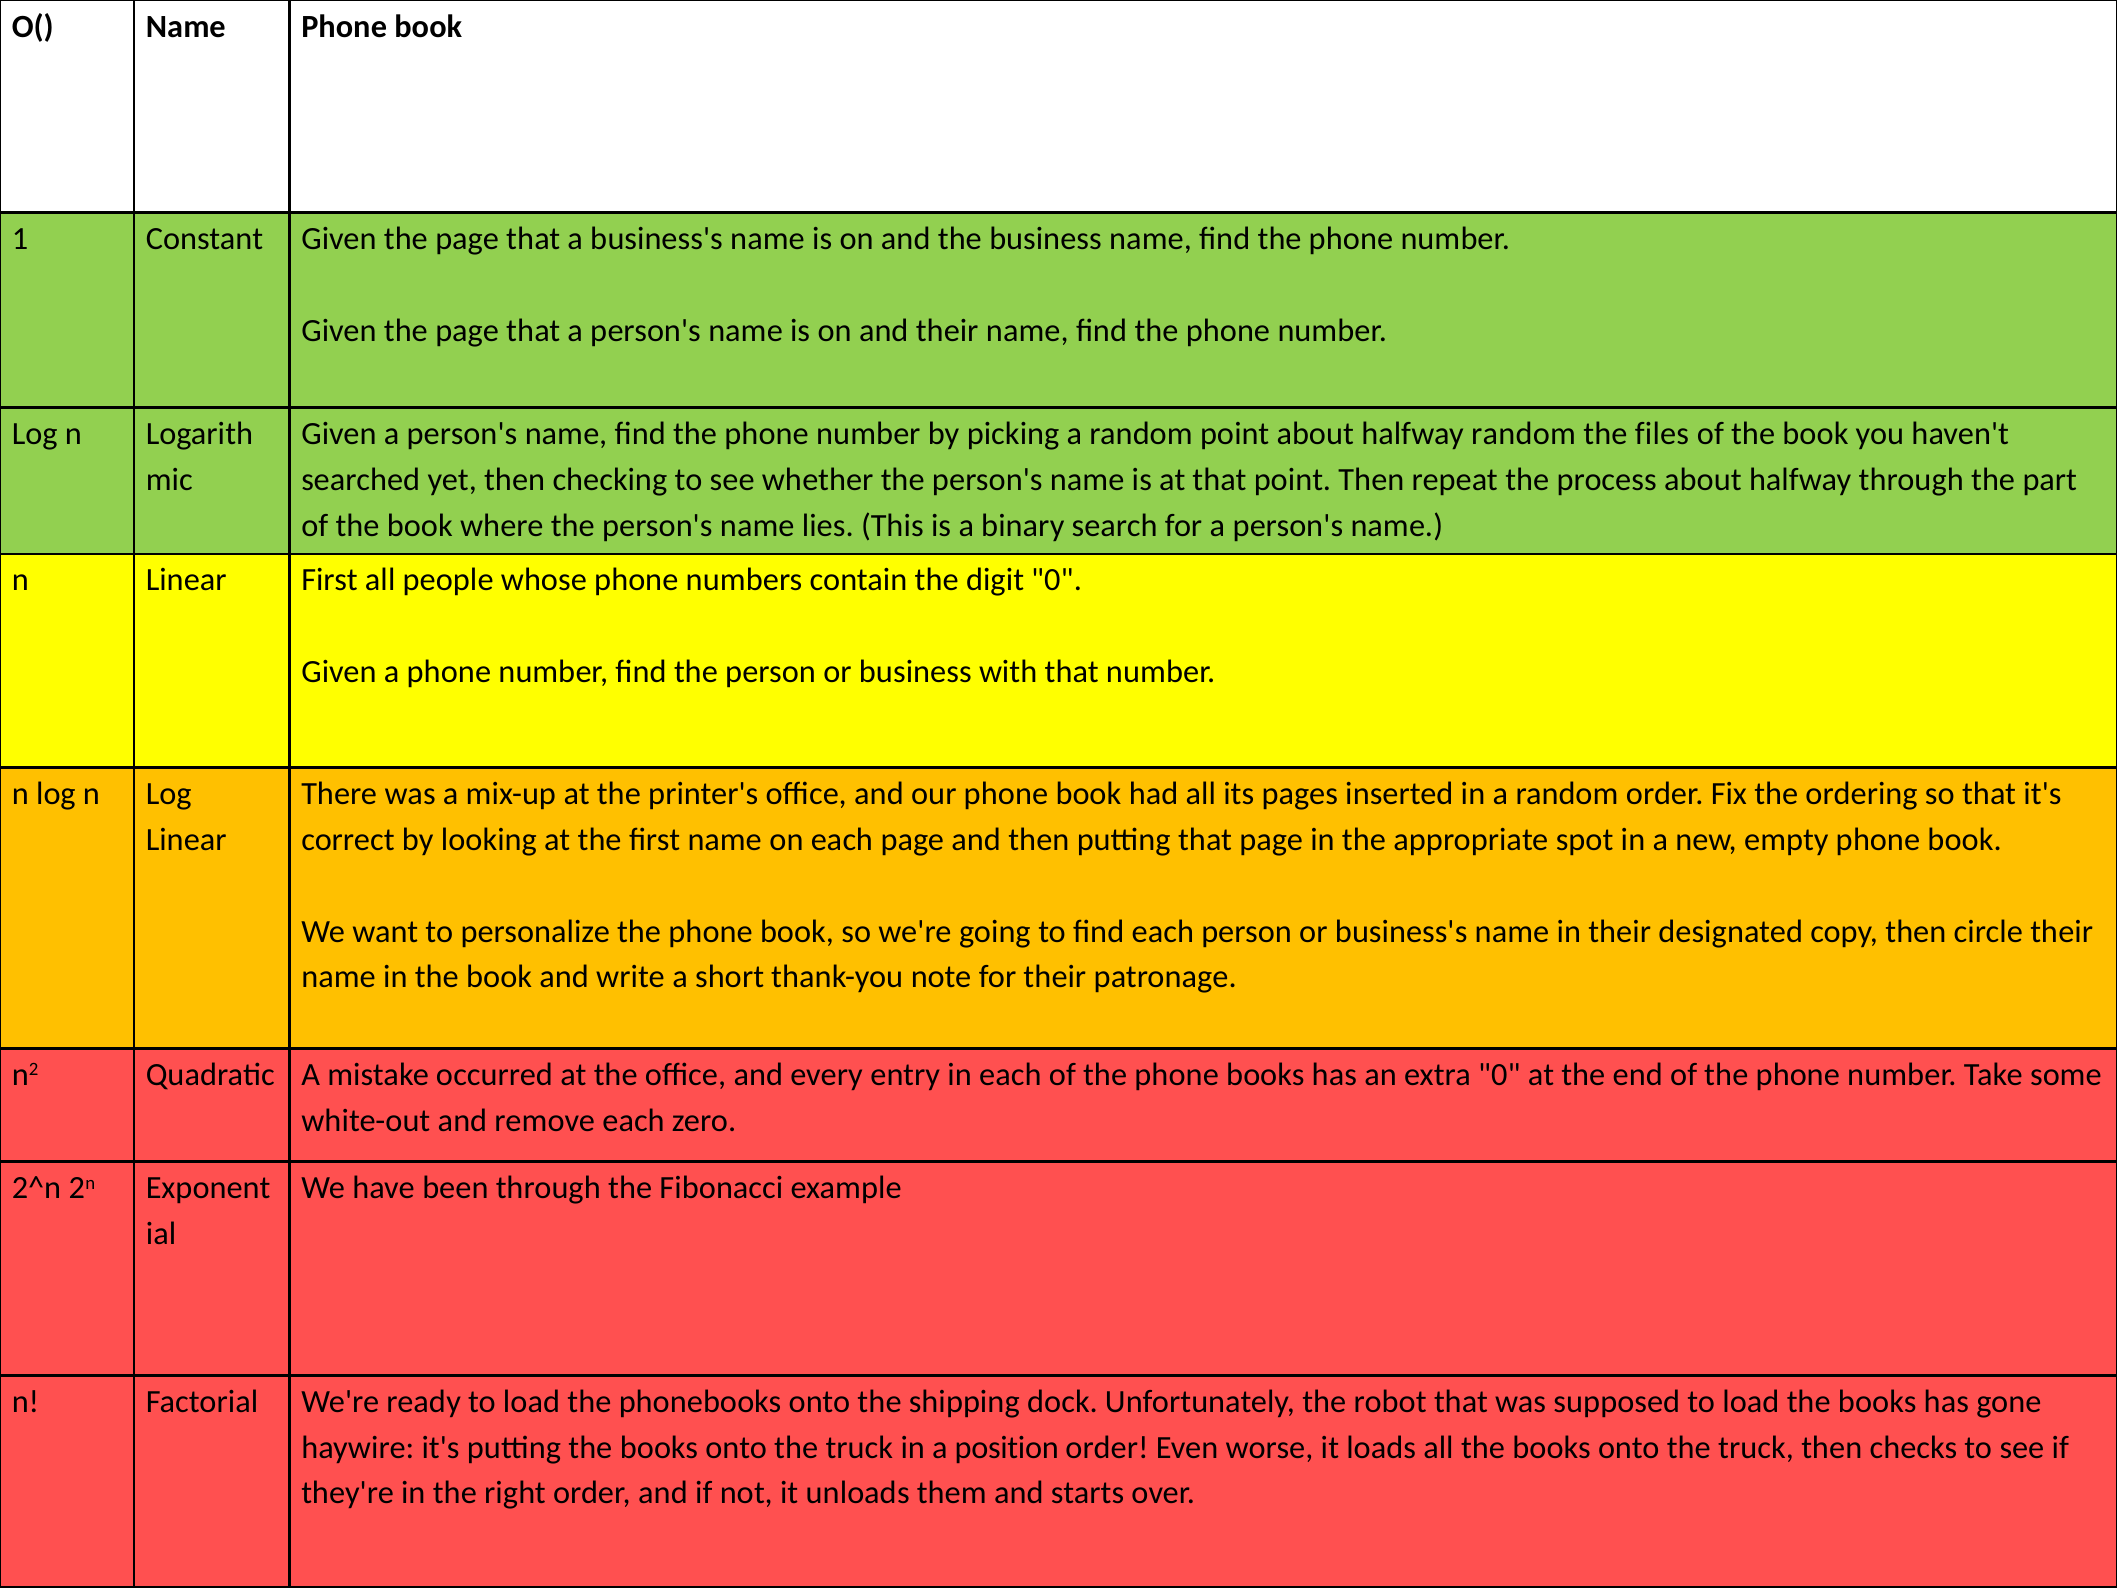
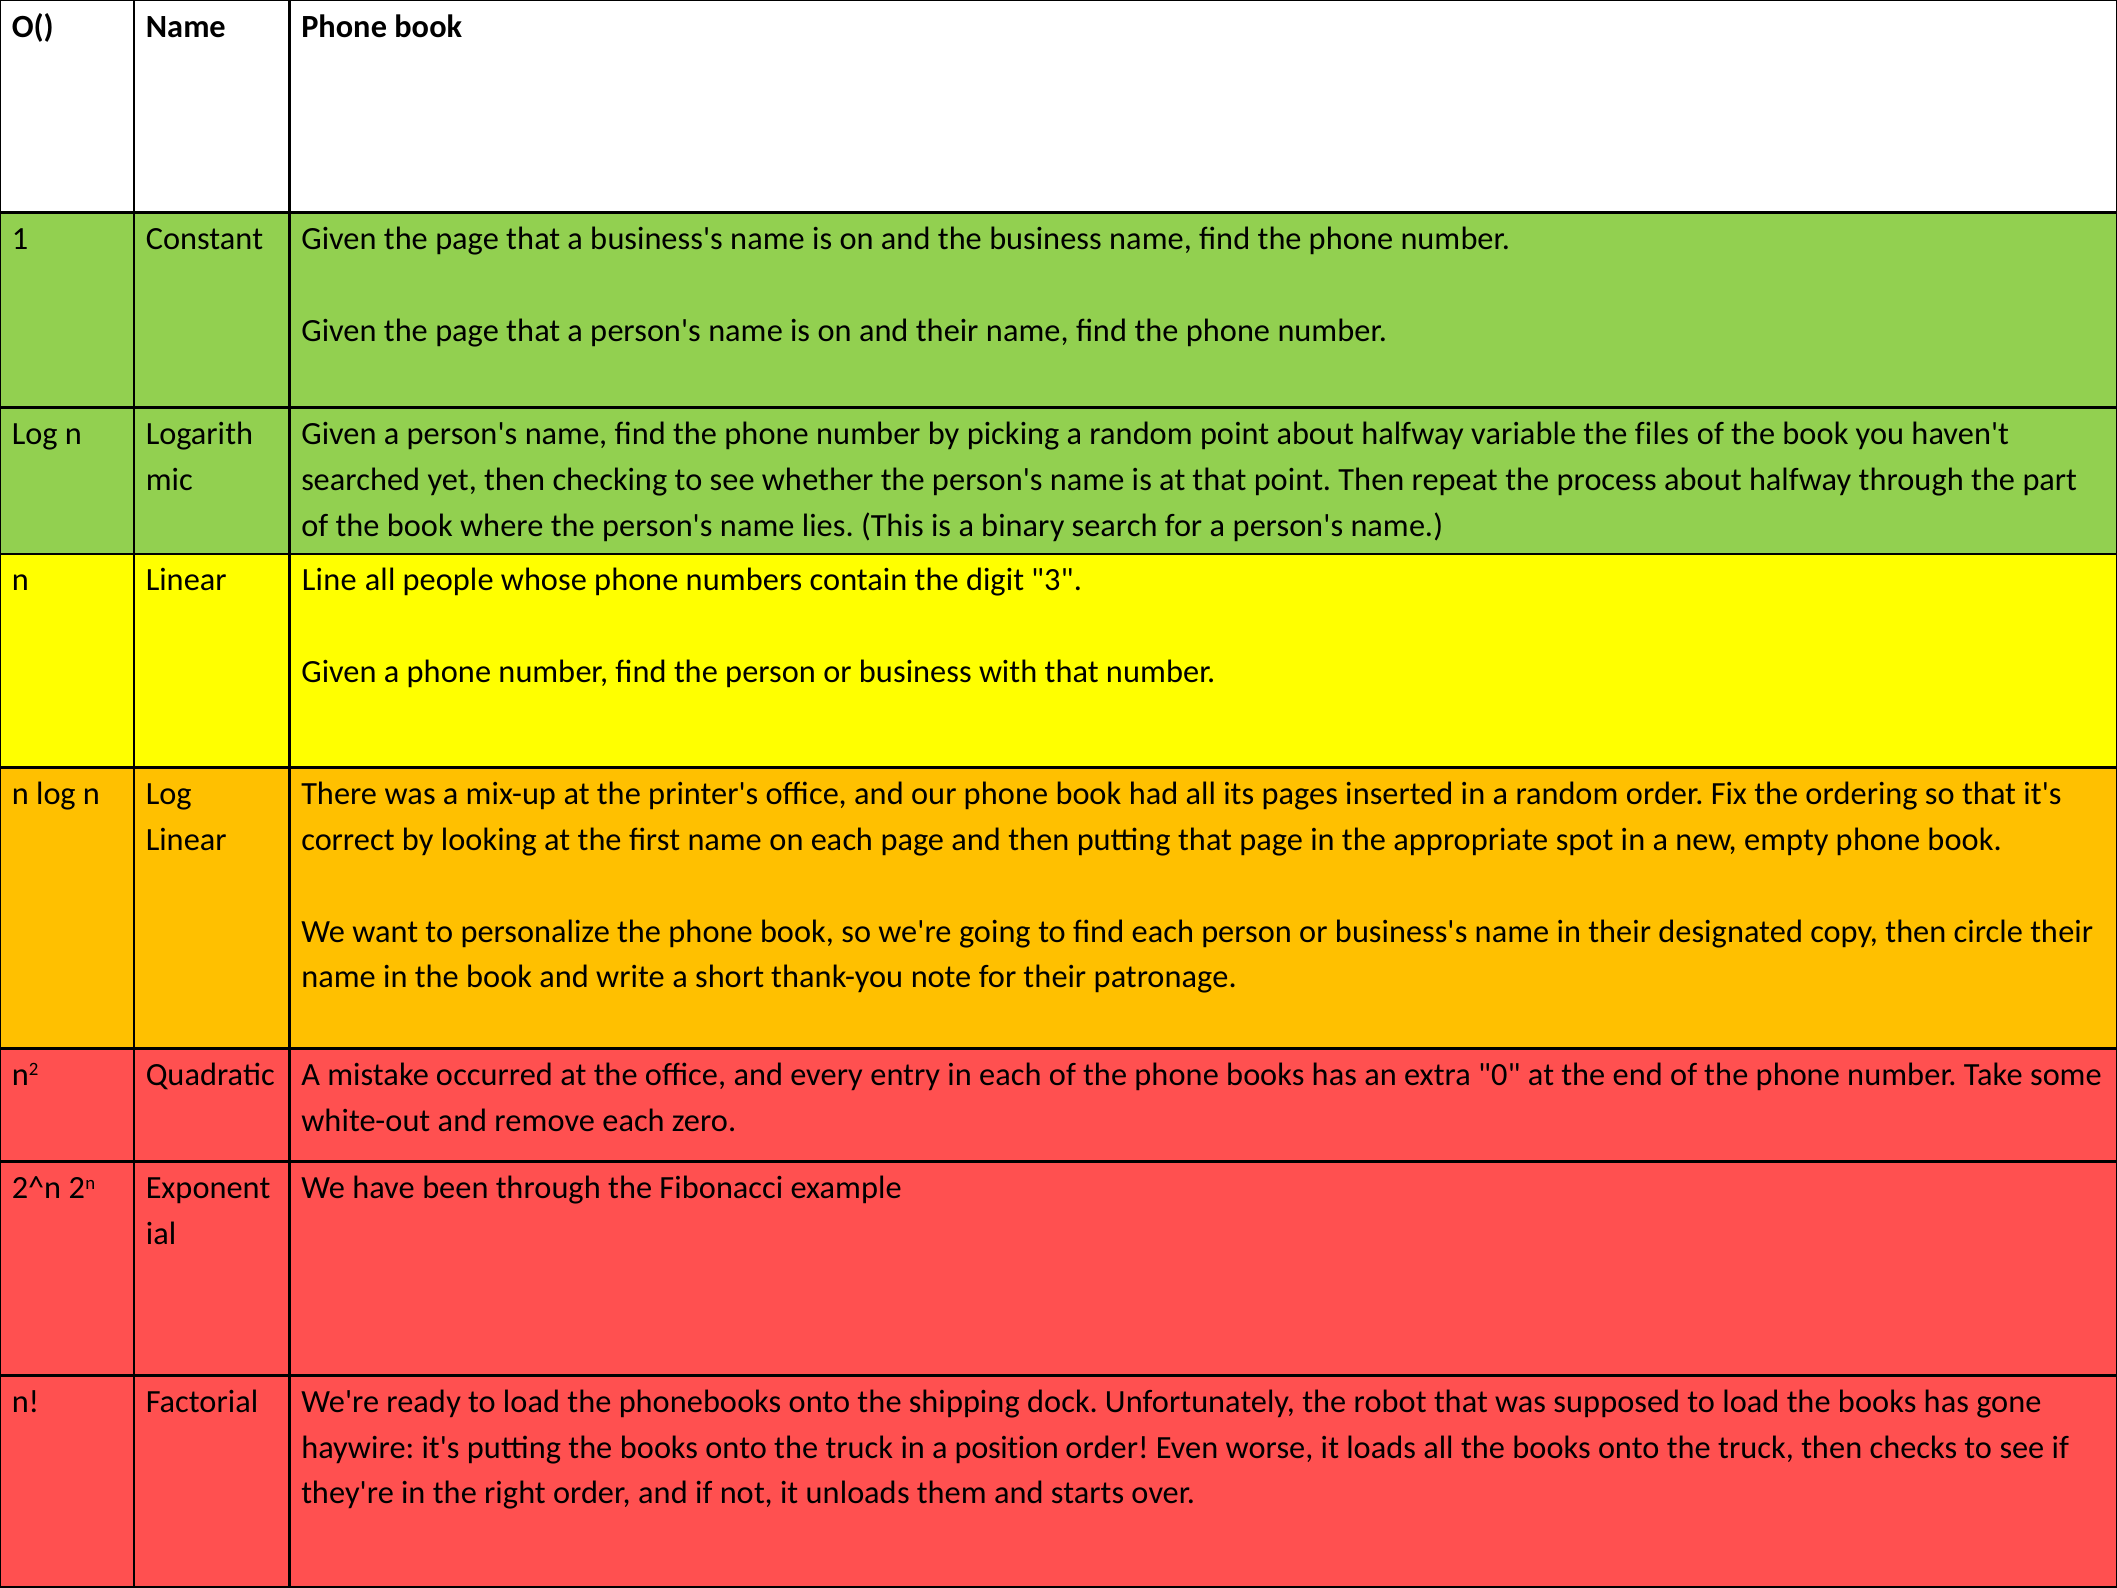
halfway random: random -> variable
Linear First: First -> Line
digit 0: 0 -> 3
